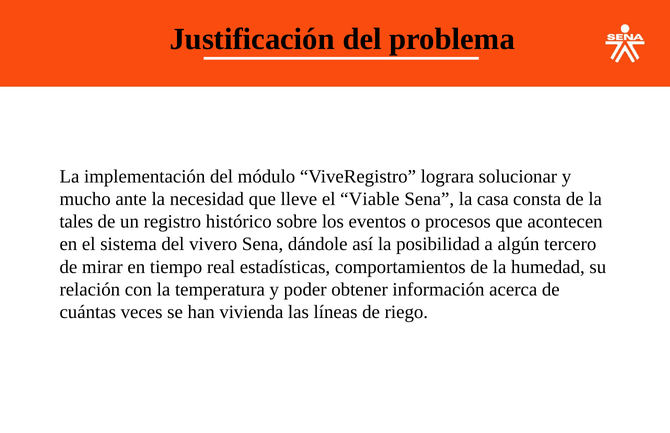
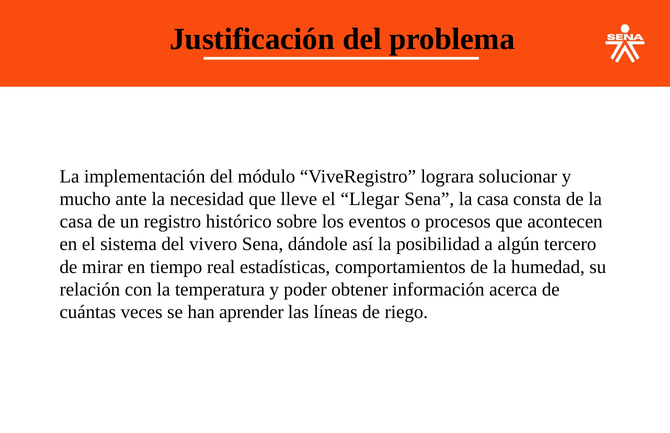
Viable: Viable -> Llegar
tales at (76, 221): tales -> casa
vivienda: vivienda -> aprender
